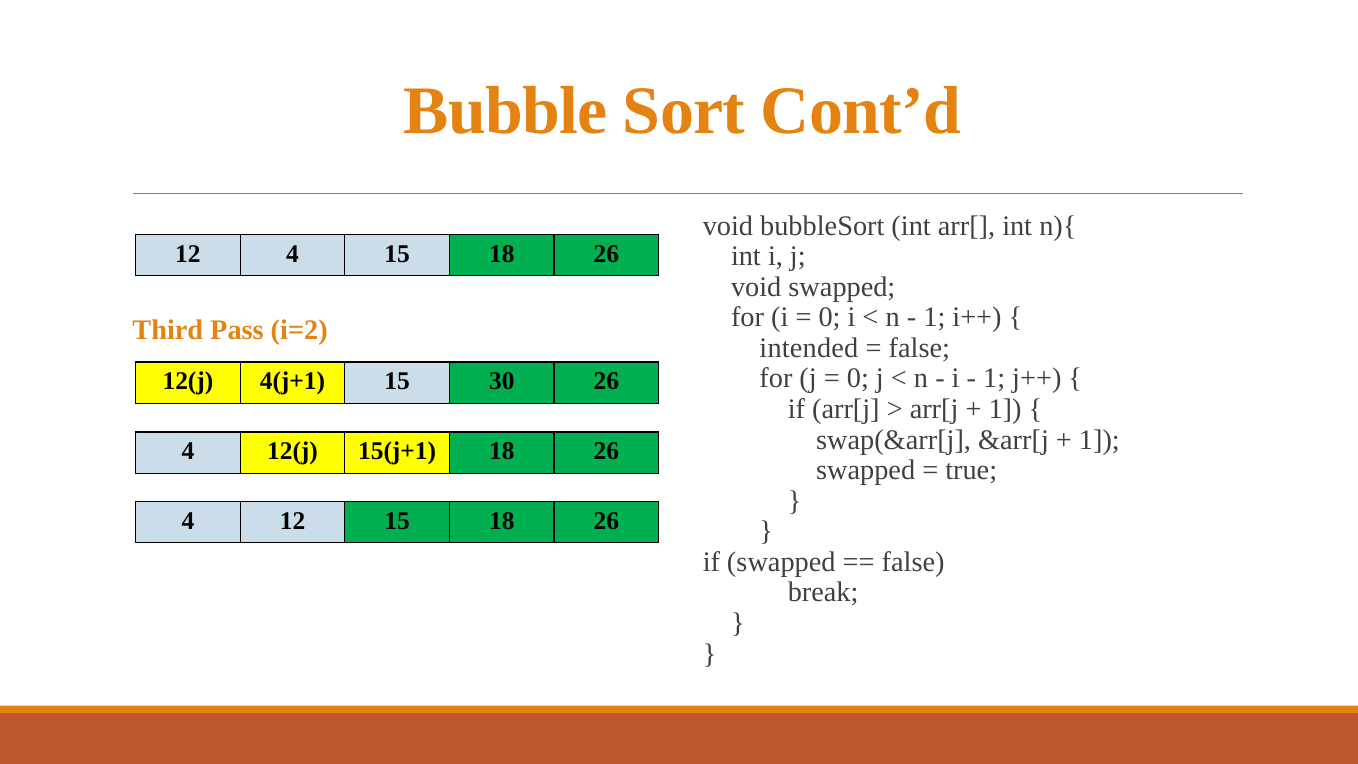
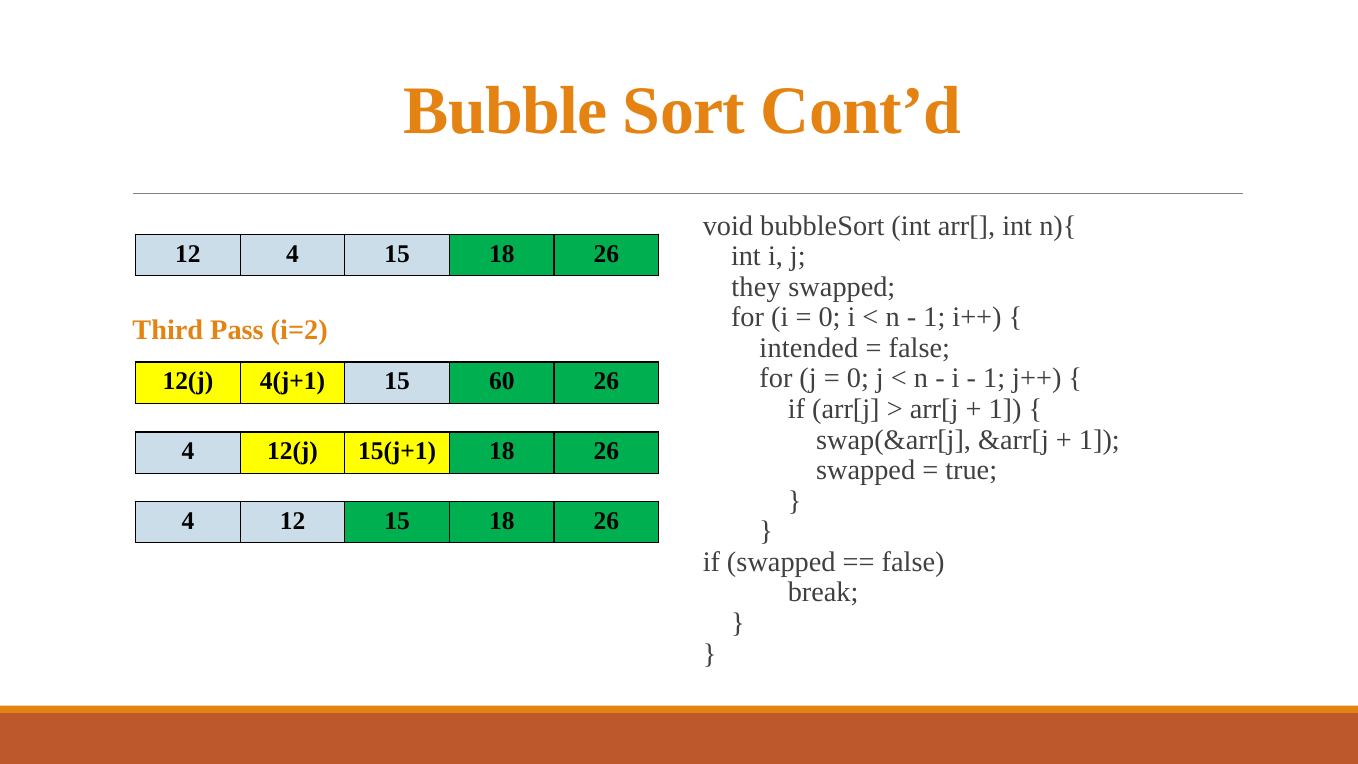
void at (756, 287): void -> they
30: 30 -> 60
